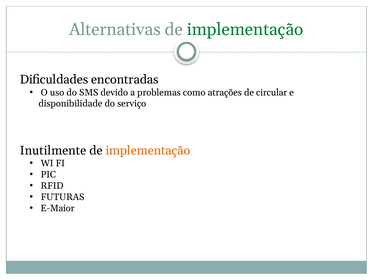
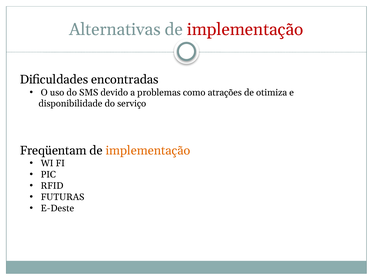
implementação at (245, 29) colour: green -> red
circular: circular -> otimiza
Inutilmente: Inutilmente -> Freqüentam
E-Maior: E-Maior -> E-Deste
